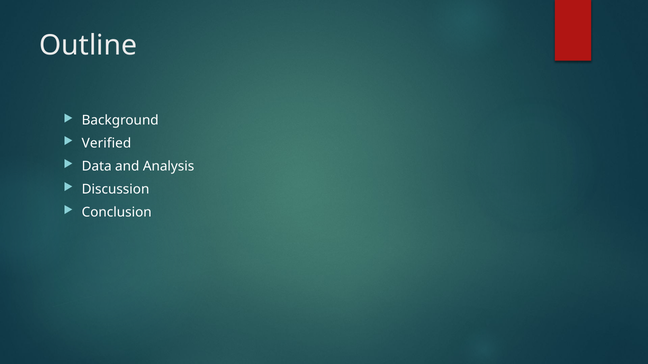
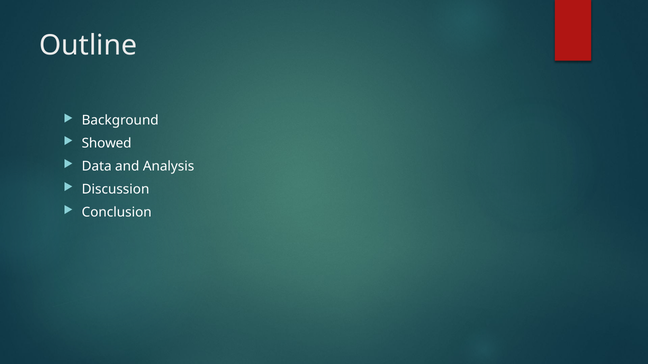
Verified: Verified -> Showed
